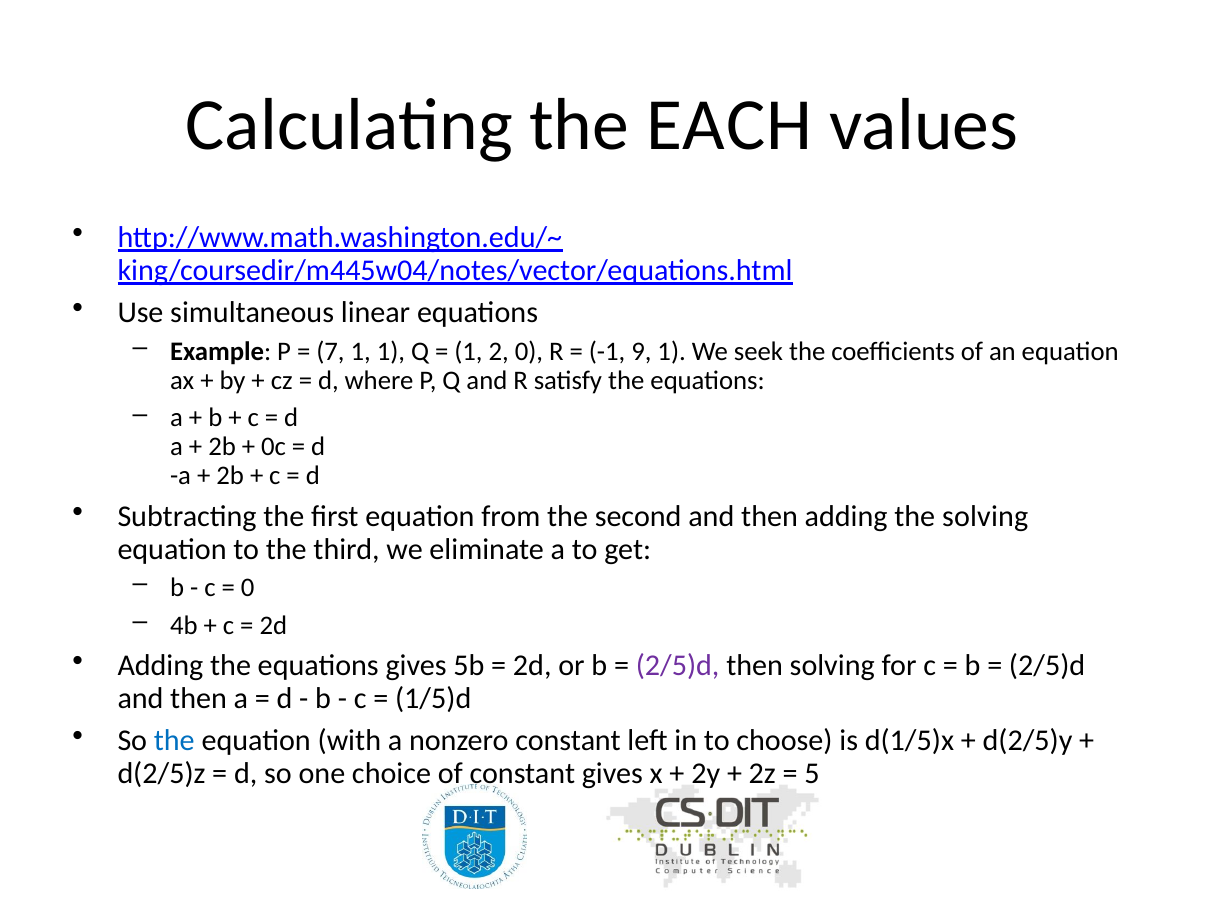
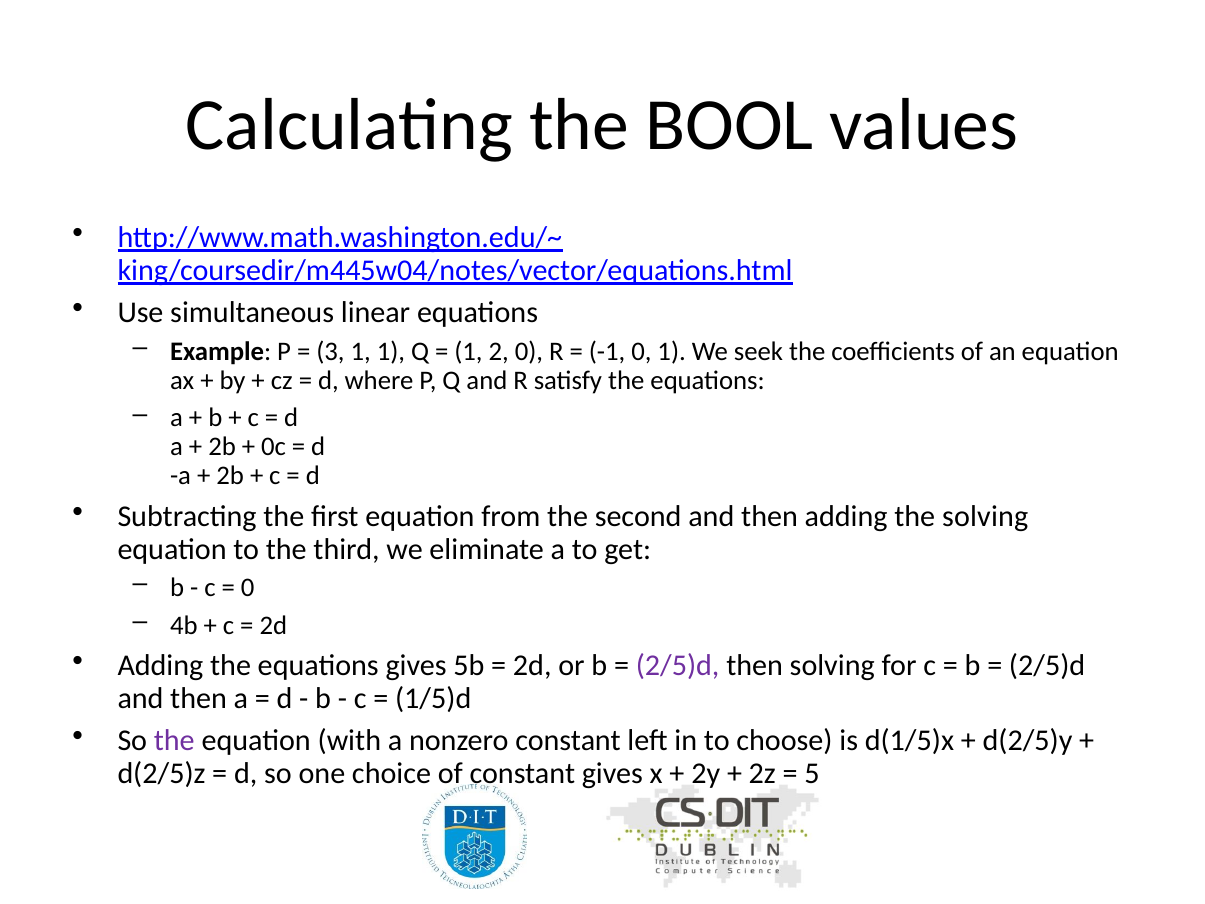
EACH: EACH -> BOOL
7: 7 -> 3
-1 9: 9 -> 0
the at (174, 741) colour: blue -> purple
